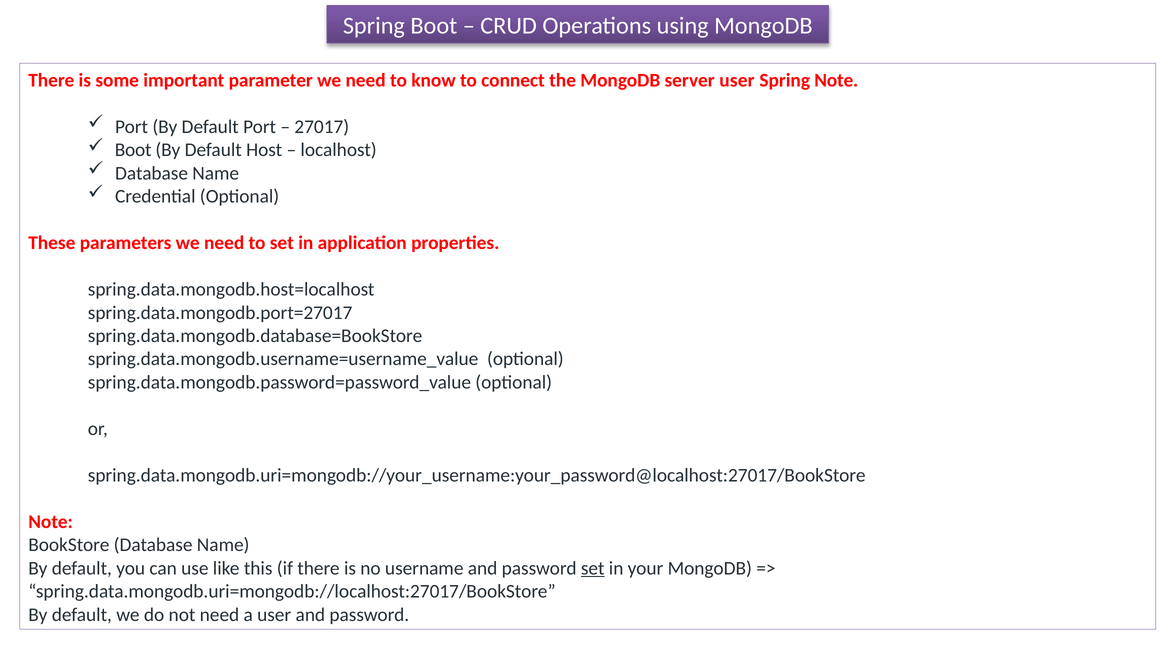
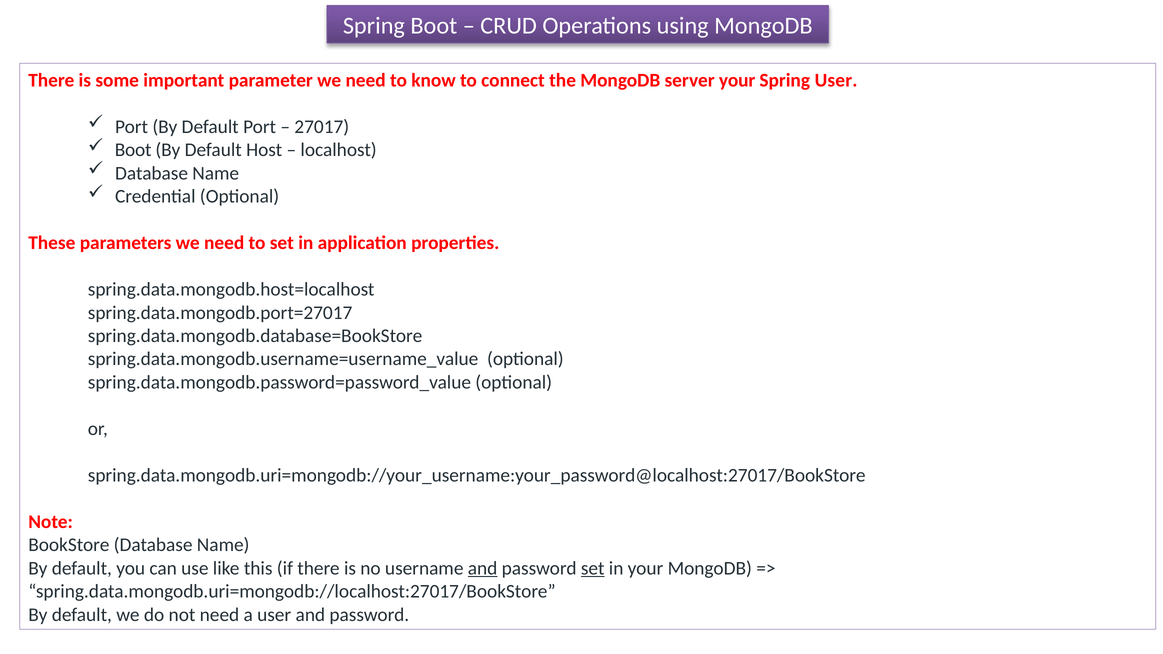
server user: user -> your
Spring Note: Note -> User
and at (483, 568) underline: none -> present
